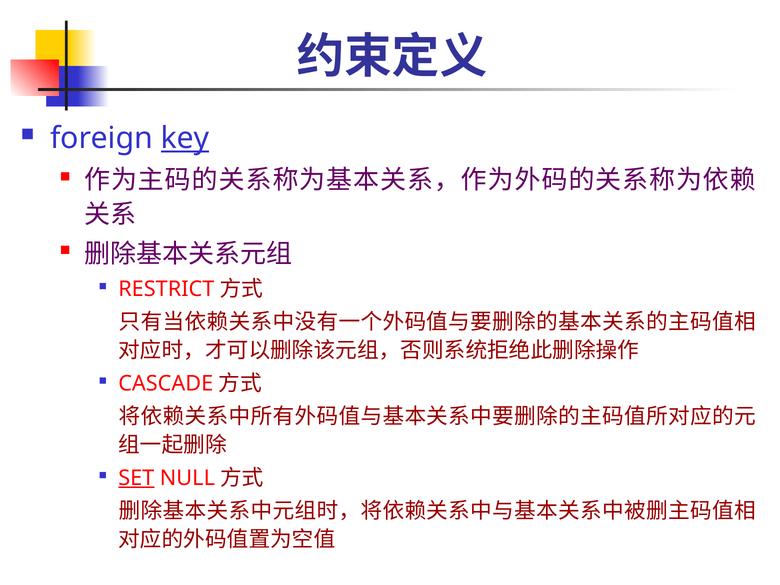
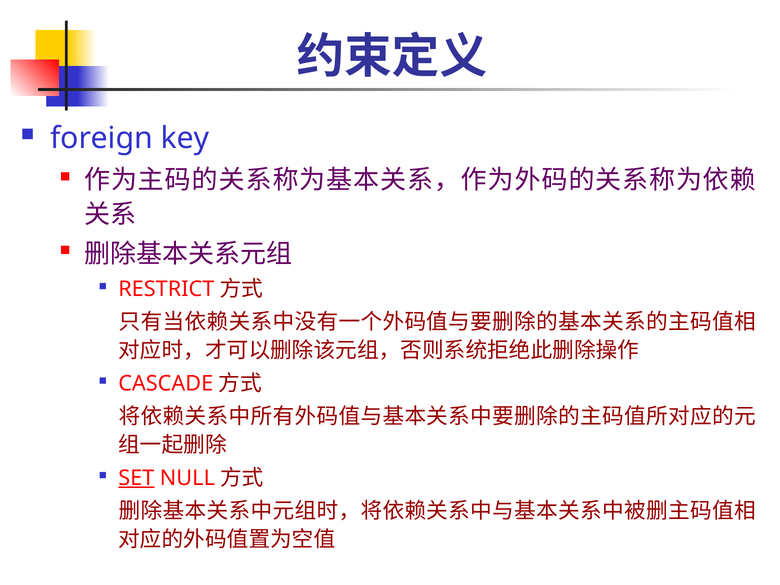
key underline: present -> none
